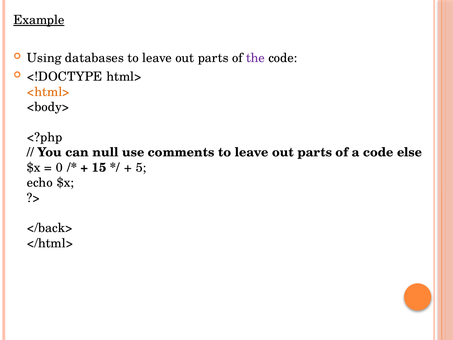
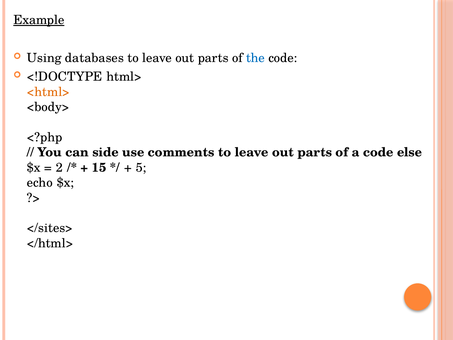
the colour: purple -> blue
null: null -> side
0: 0 -> 2
</back>: </back> -> </sites>
